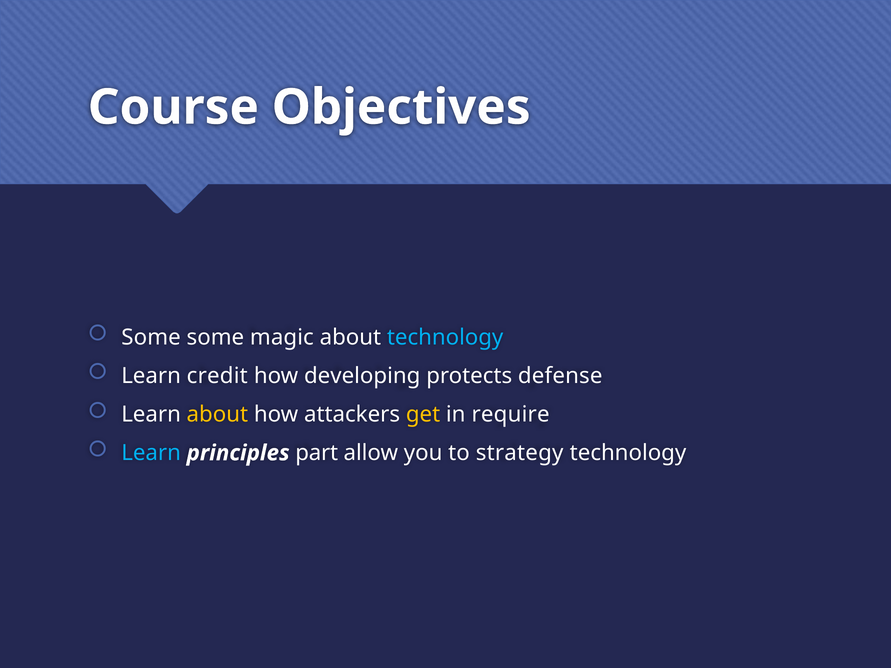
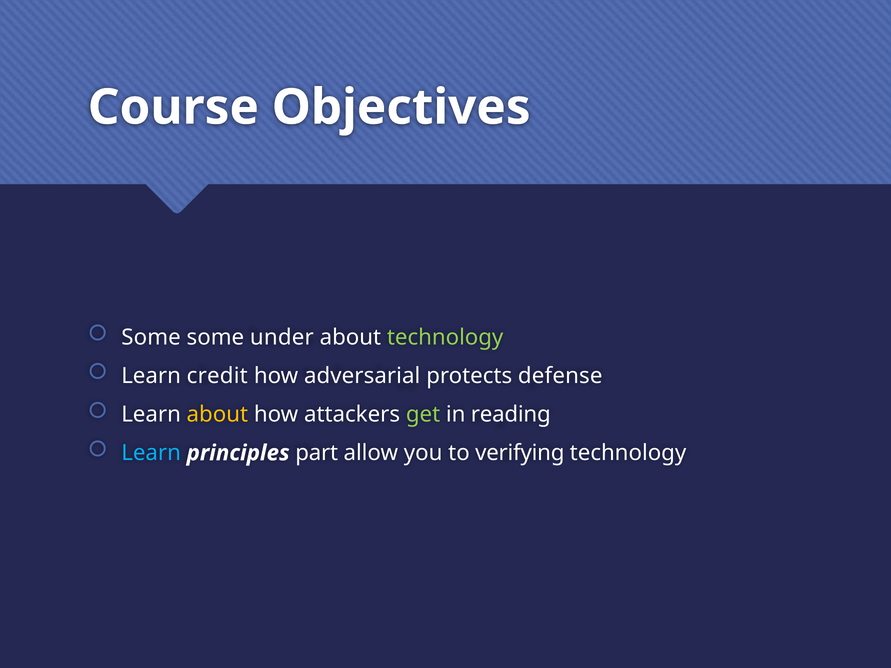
magic: magic -> under
technology at (445, 337) colour: light blue -> light green
developing: developing -> adversarial
get colour: yellow -> light green
require: require -> reading
strategy: strategy -> verifying
